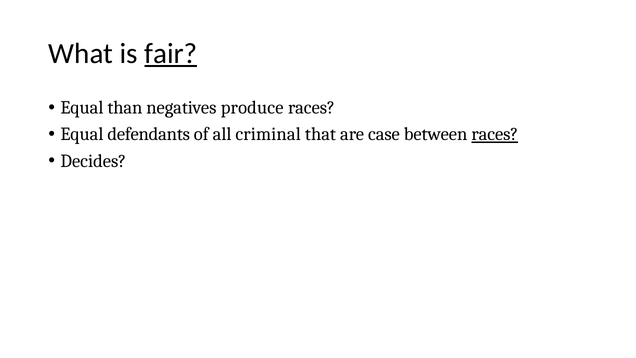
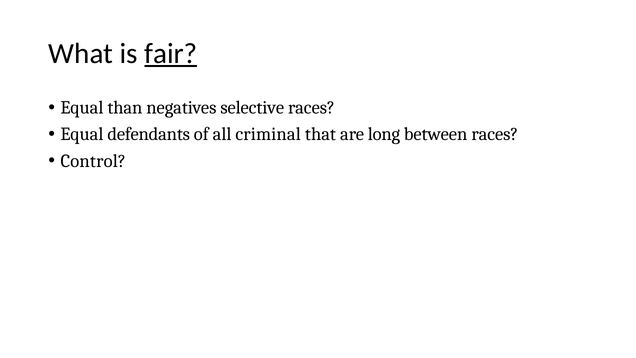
produce: produce -> selective
case: case -> long
races at (495, 134) underline: present -> none
Decides: Decides -> Control
